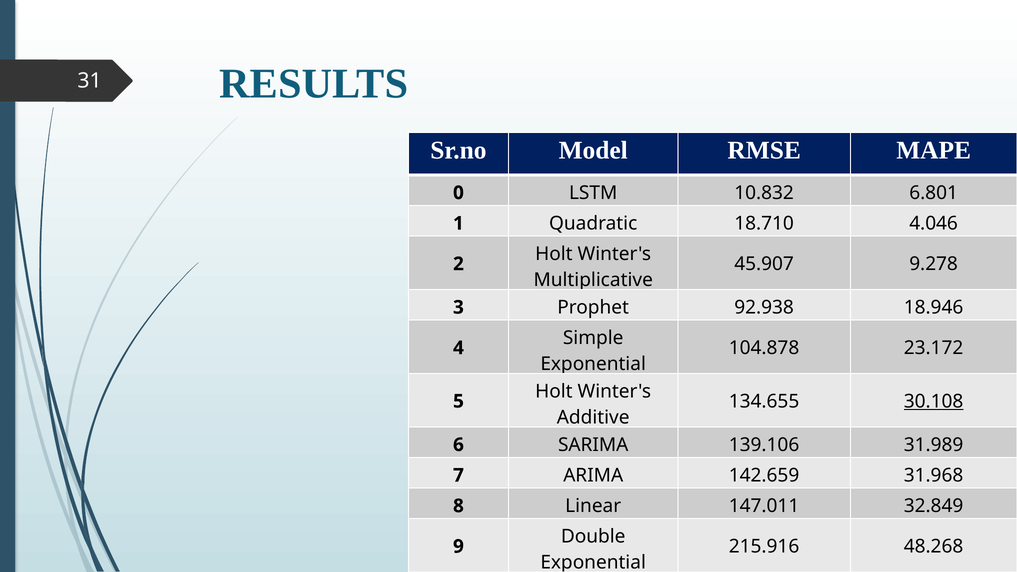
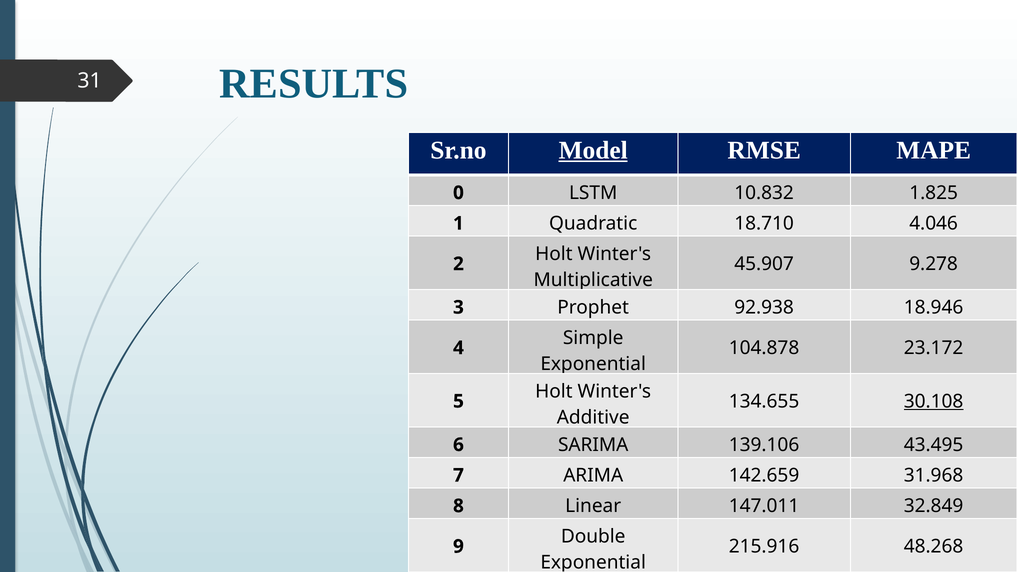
Model underline: none -> present
6.801: 6.801 -> 1.825
31.989: 31.989 -> 43.495
